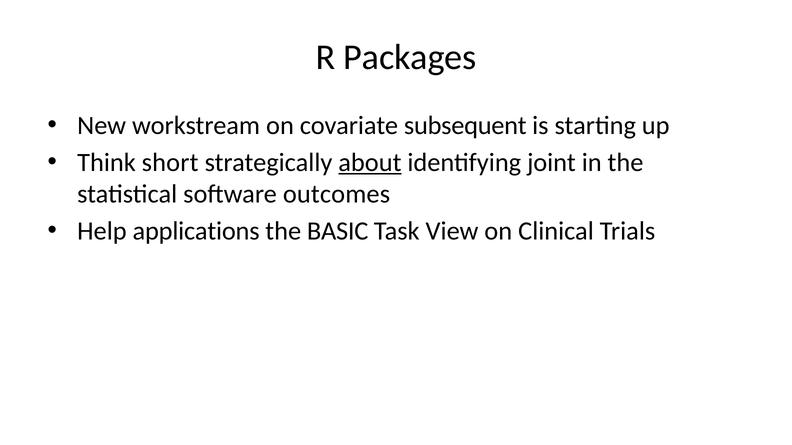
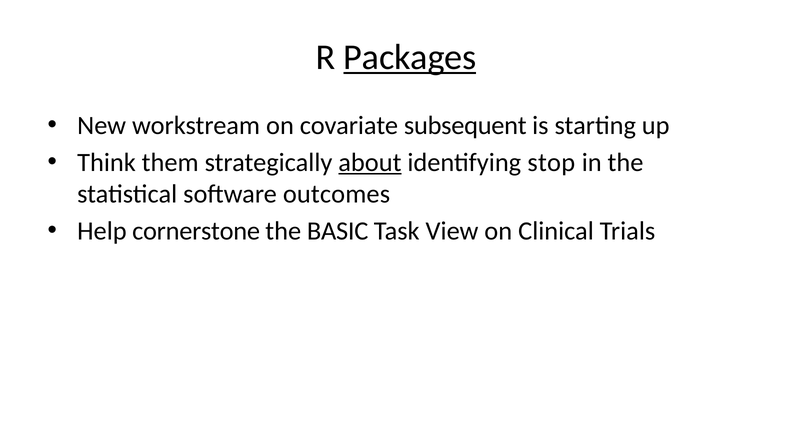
Packages underline: none -> present
short: short -> them
joint: joint -> stop
applications: applications -> cornerstone
